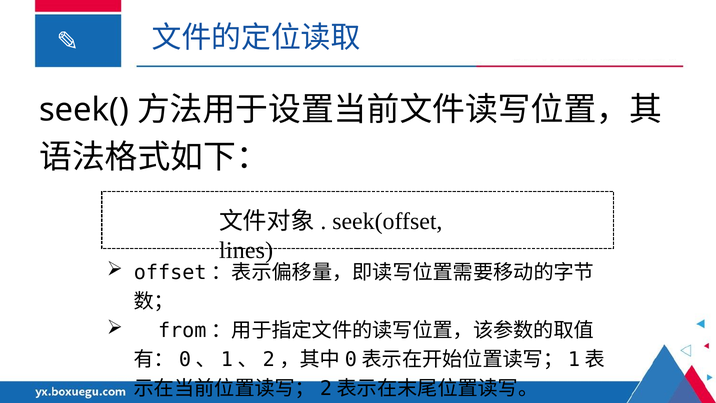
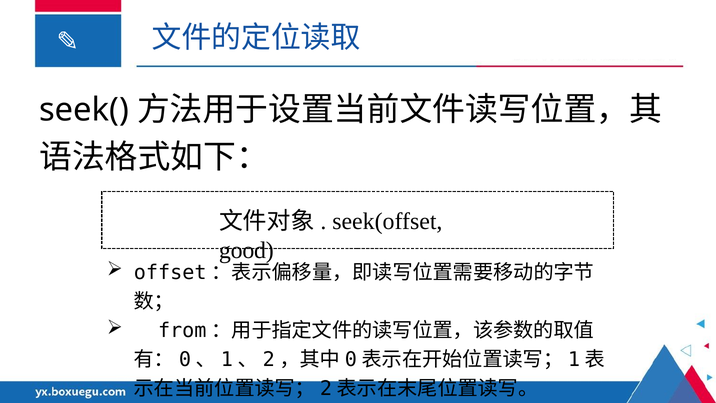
lines: lines -> good
